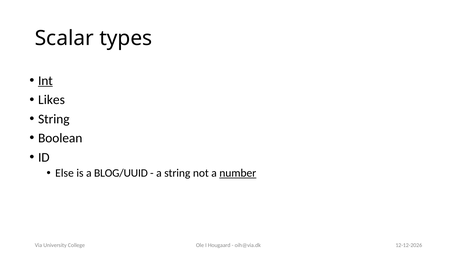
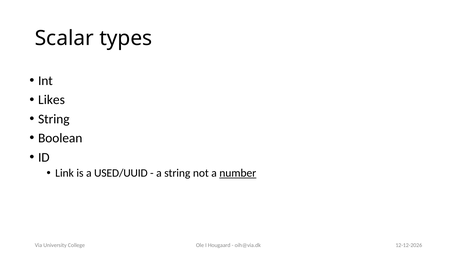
Int underline: present -> none
Else: Else -> Link
BLOG/UUID: BLOG/UUID -> USED/UUID
